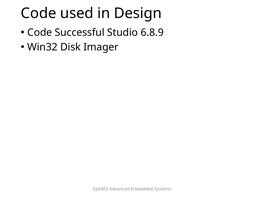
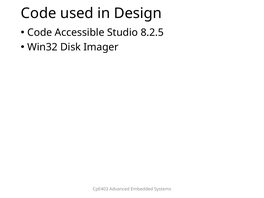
Successful: Successful -> Accessible
6.8.9: 6.8.9 -> 8.2.5
